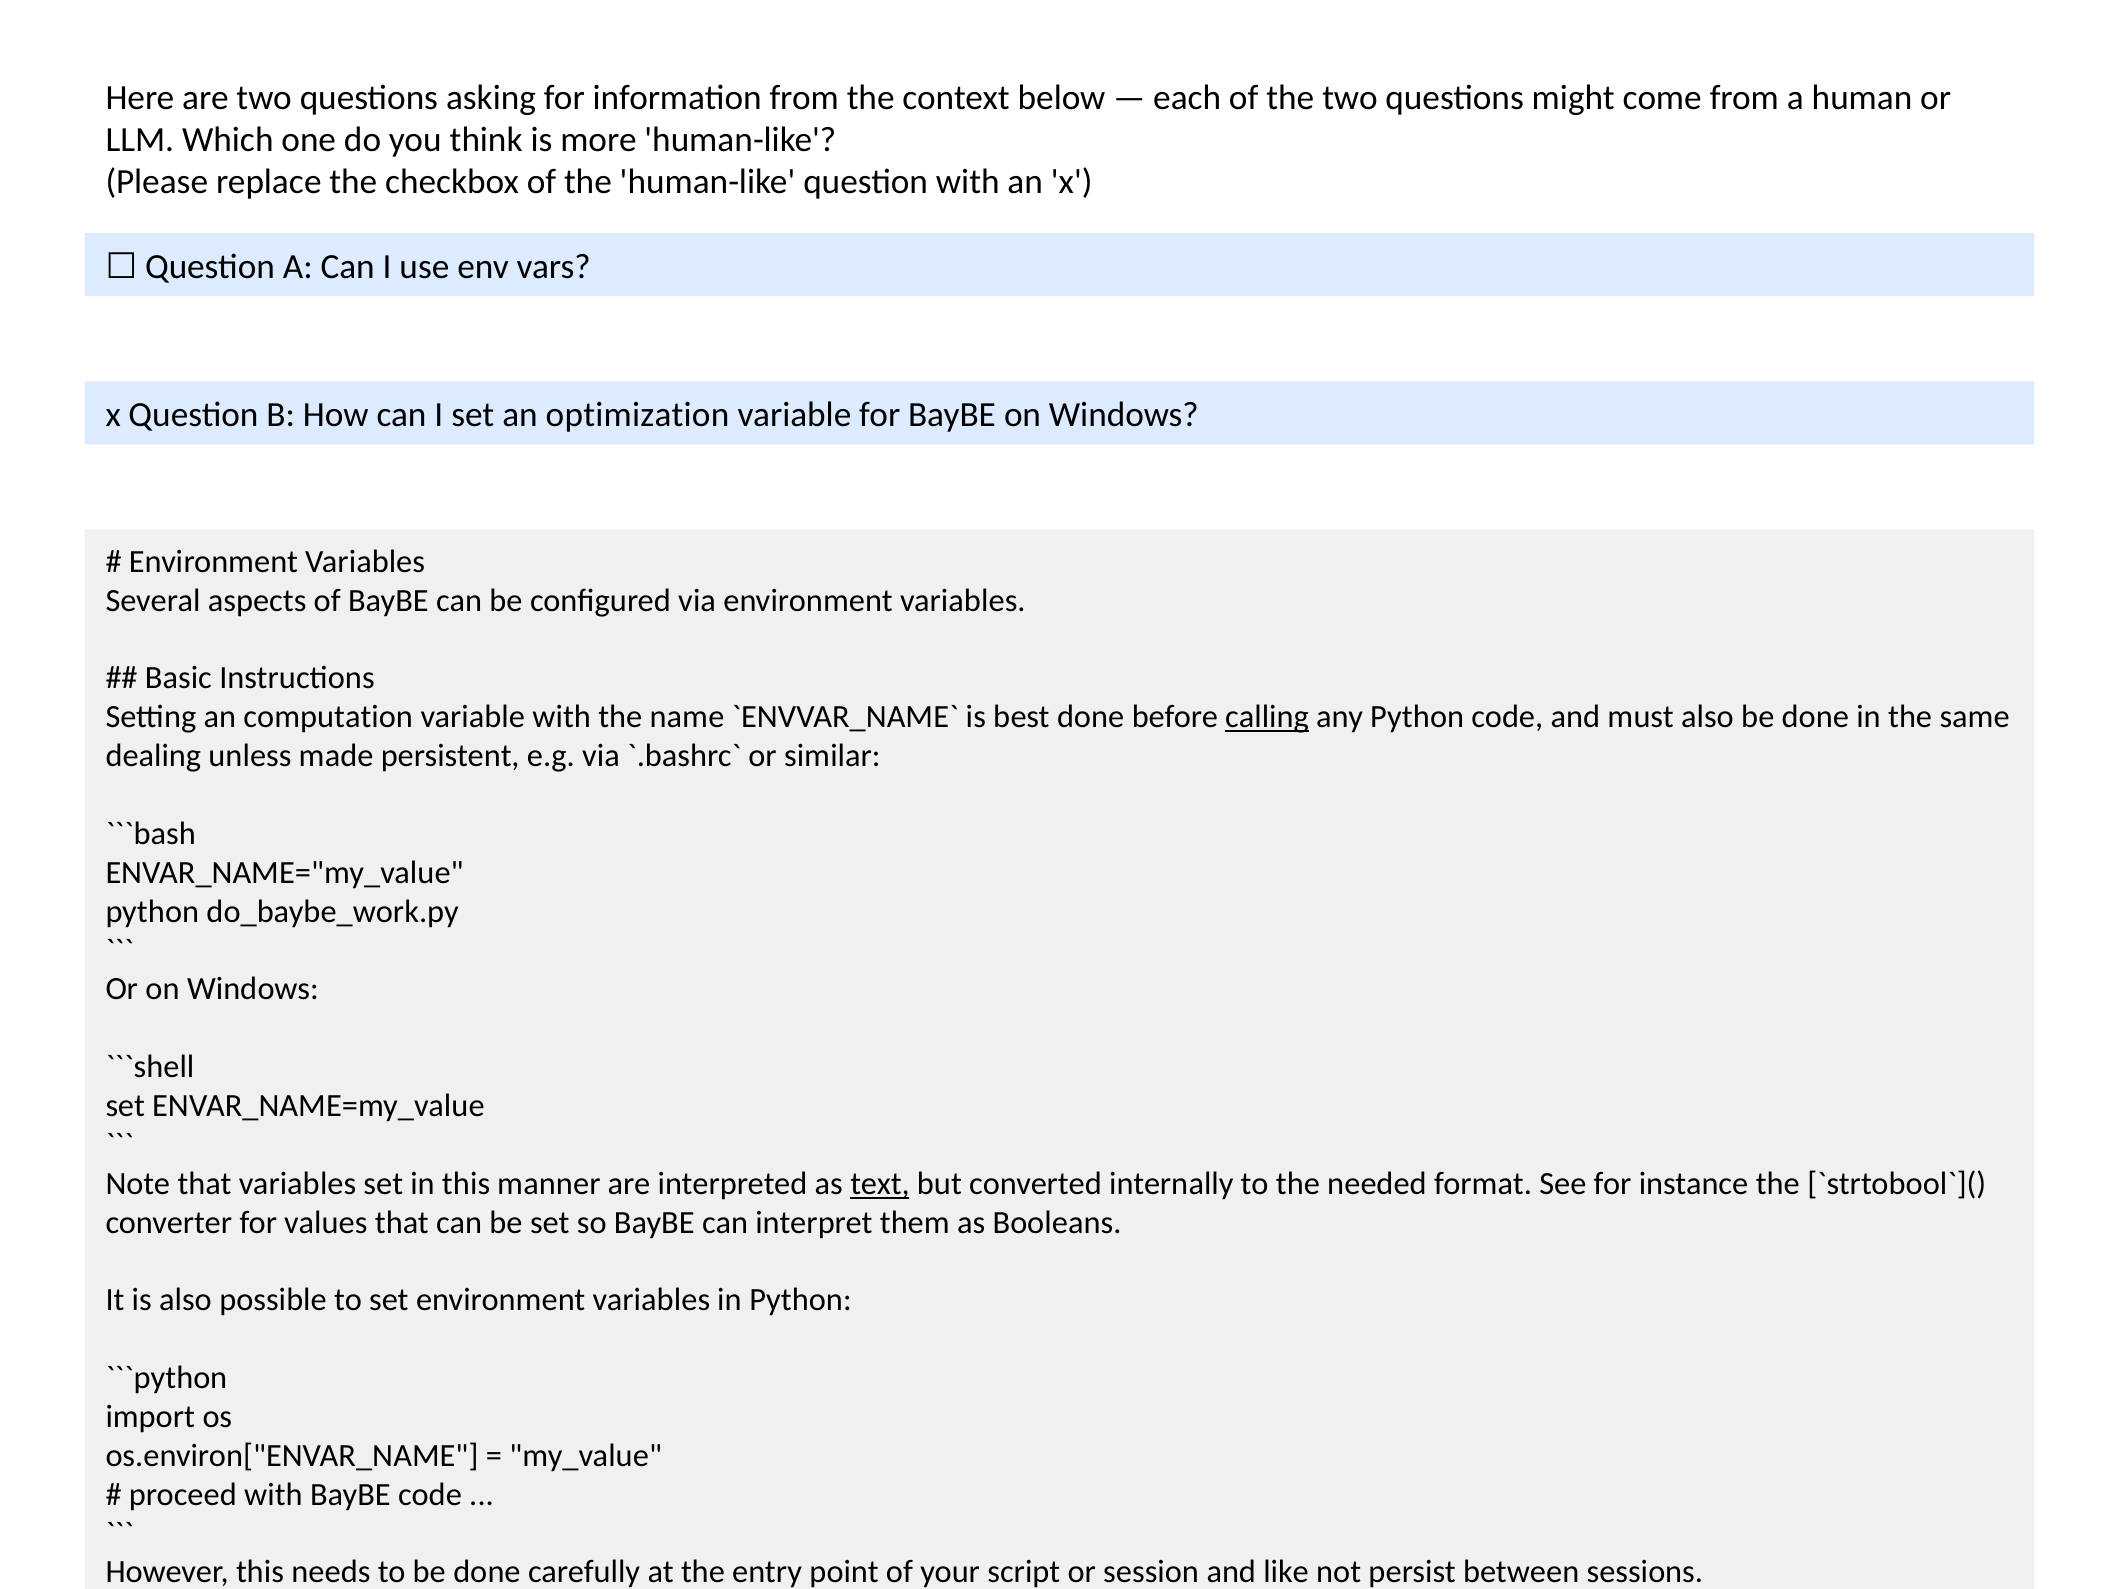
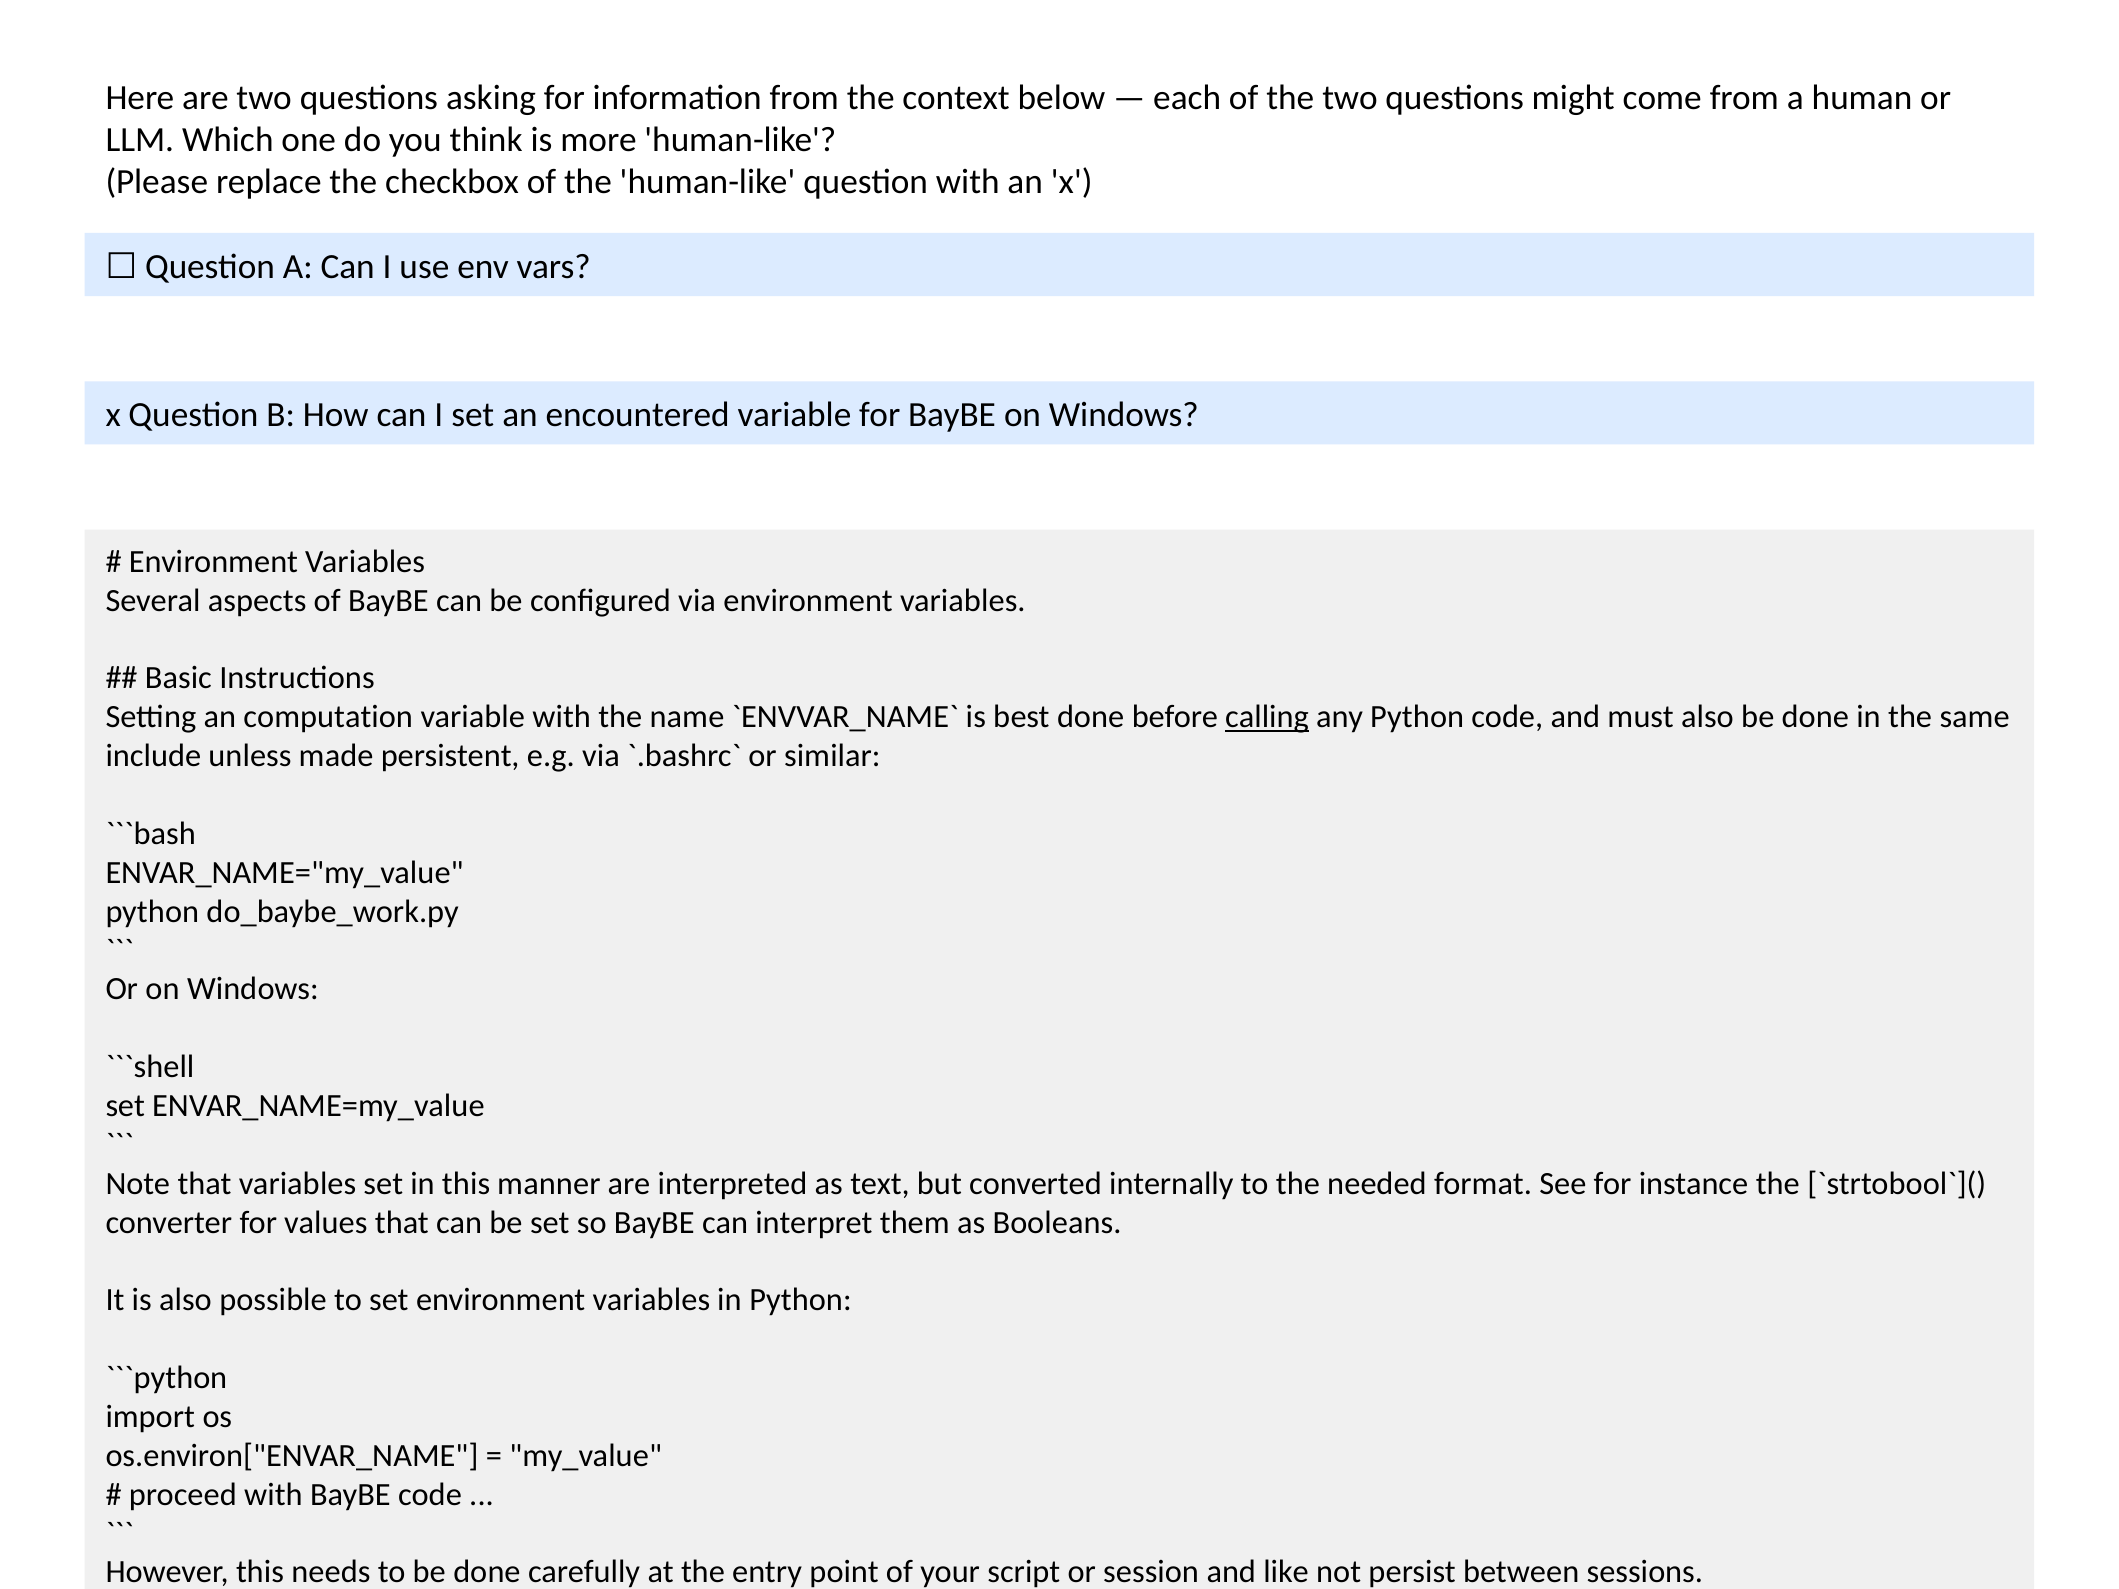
optimization: optimization -> encountered
dealing: dealing -> include
text underline: present -> none
